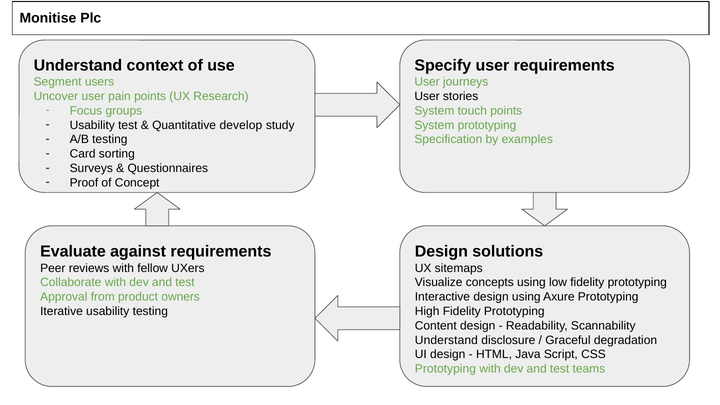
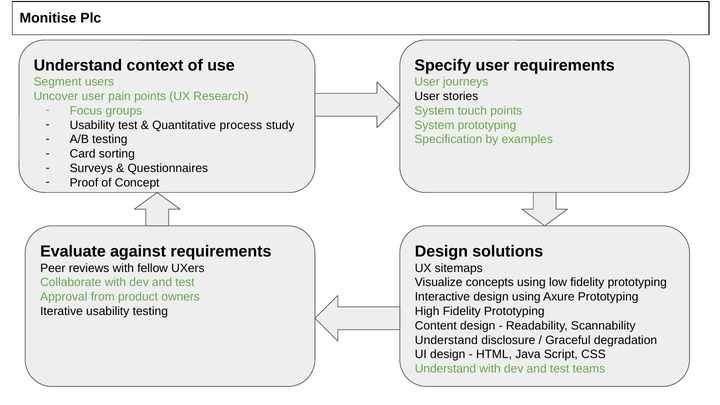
develop: develop -> process
Prototyping at (445, 369): Prototyping -> Understand
